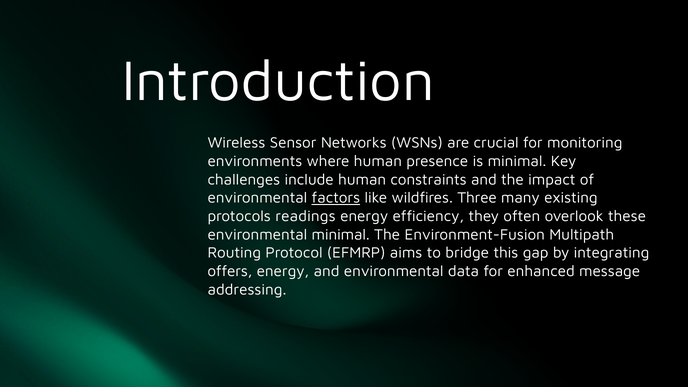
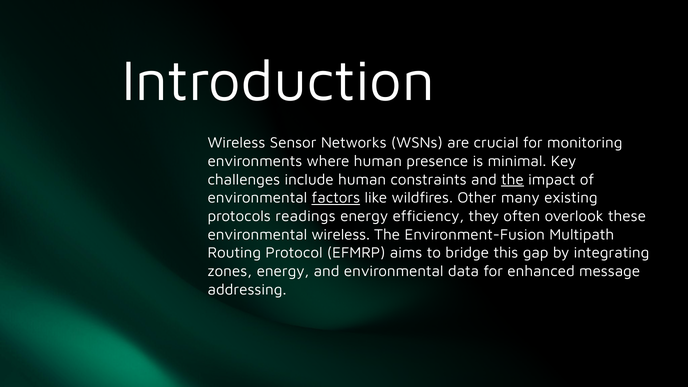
the at (512, 180) underline: none -> present
Three: Three -> Other
environmental minimal: minimal -> wireless
offers: offers -> zones
